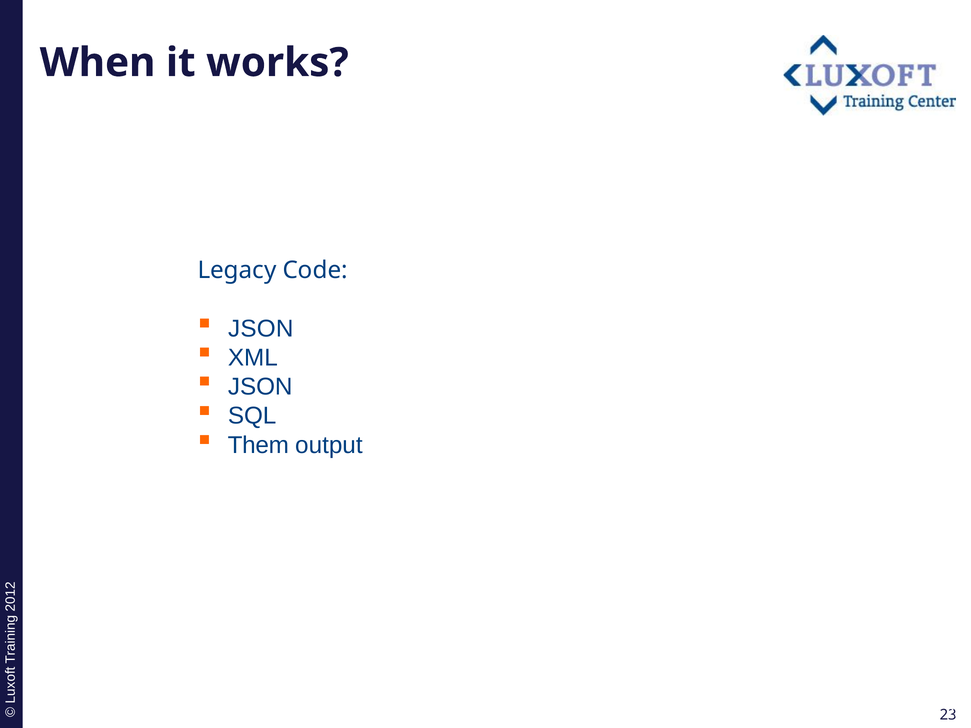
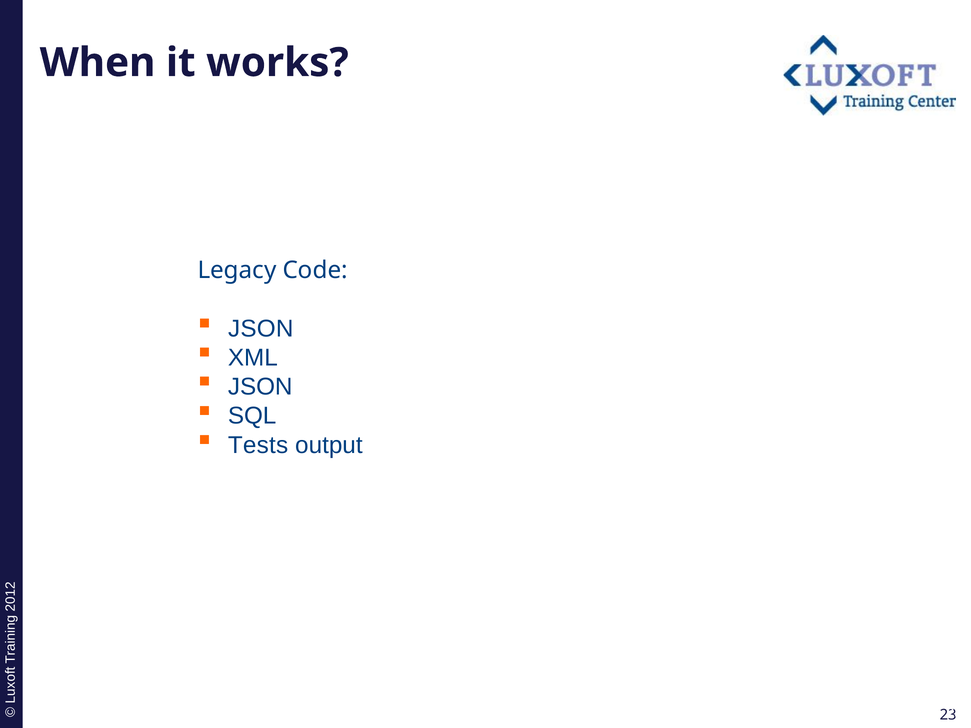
Them: Them -> Tests
